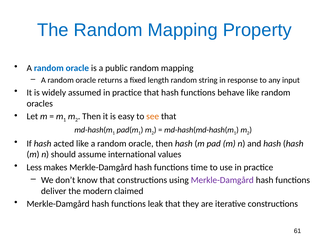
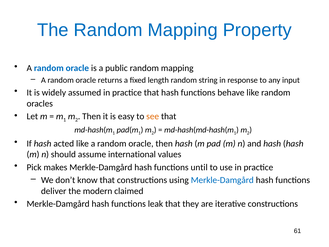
Less: Less -> Pick
time: time -> until
Merkle-Damgård at (222, 180) colour: purple -> blue
